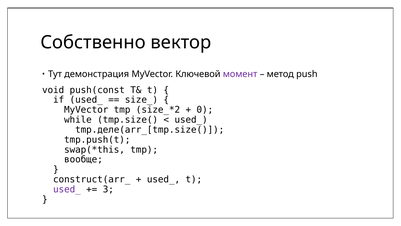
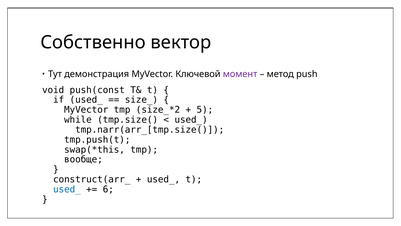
0: 0 -> 5
tmp.деле(arr_[tmp.size(: tmp.деле(arr_[tmp.size( -> tmp.narr(arr_[tmp.size(
used_ at (67, 189) colour: purple -> blue
3: 3 -> 6
